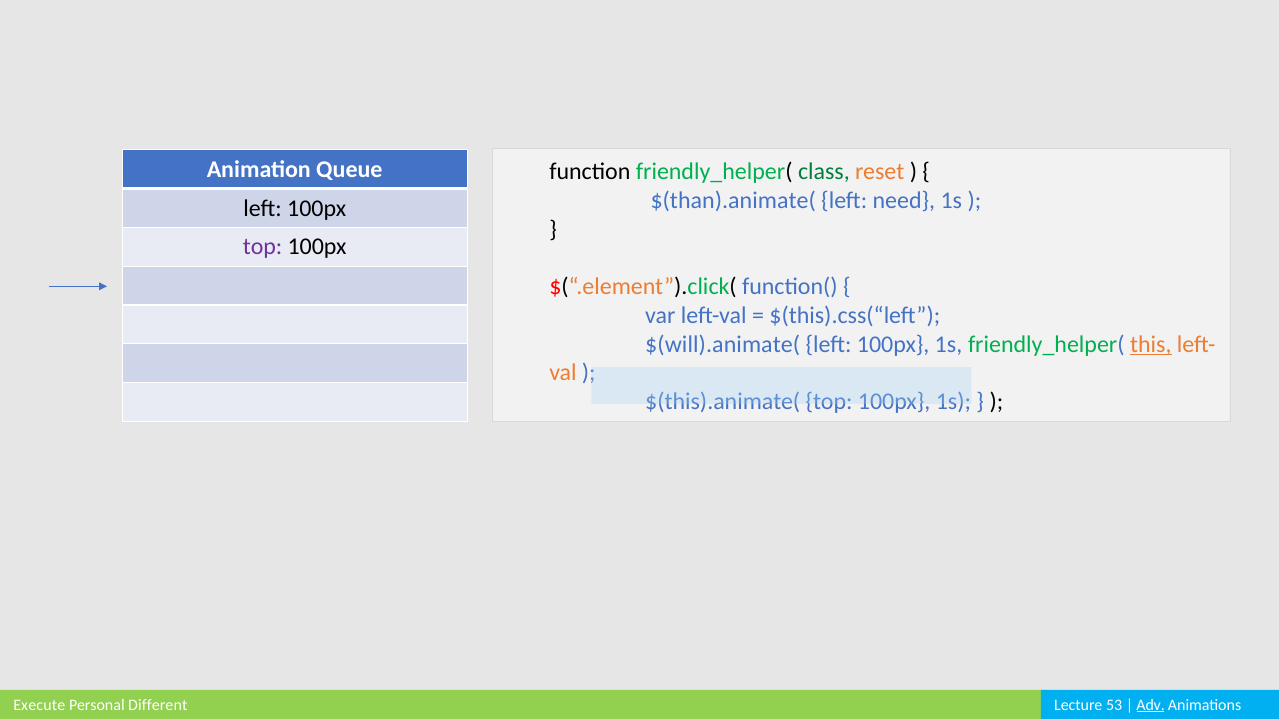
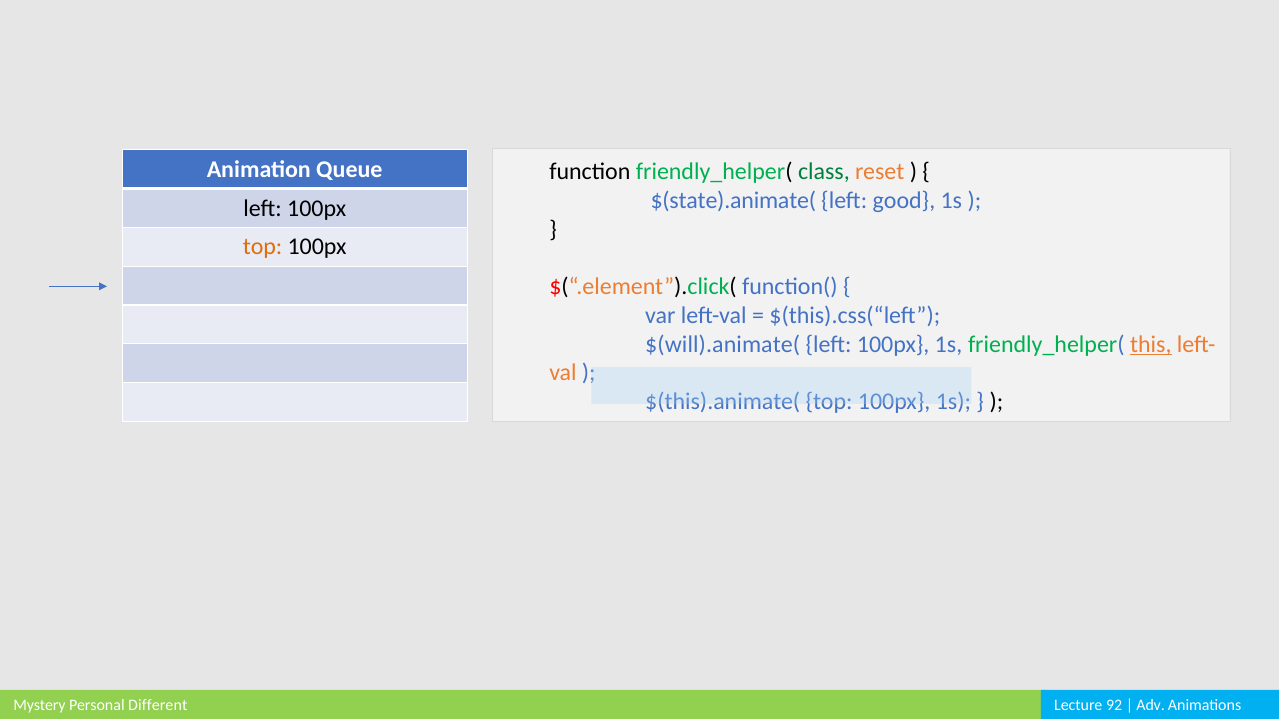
$(than).animate(: $(than).animate( -> $(state).animate(
need: need -> good
top at (263, 247) colour: purple -> orange
Execute: Execute -> Mystery
53: 53 -> 92
Adv underline: present -> none
